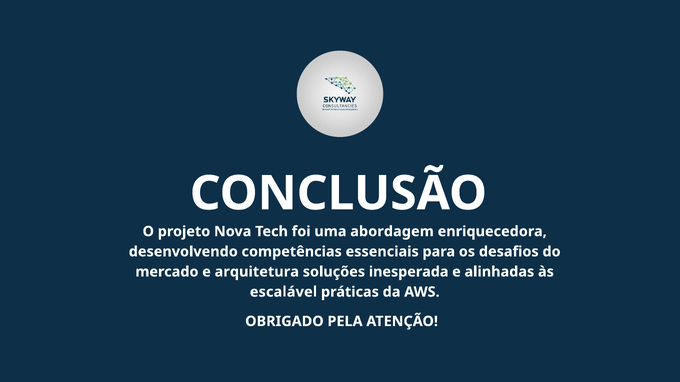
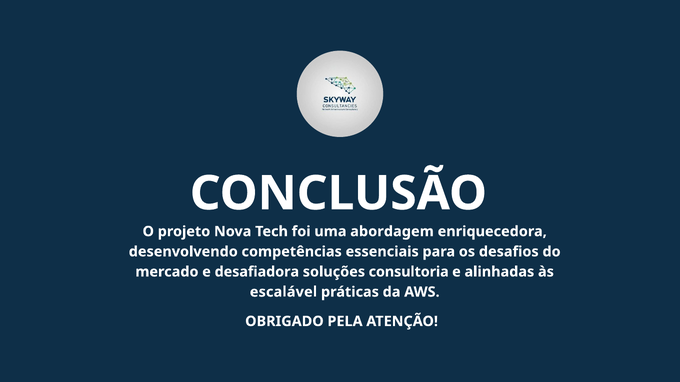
arquitetura: arquitetura -> desafiadora
inesperada: inesperada -> consultoria
